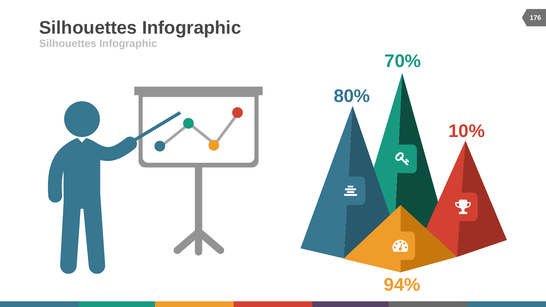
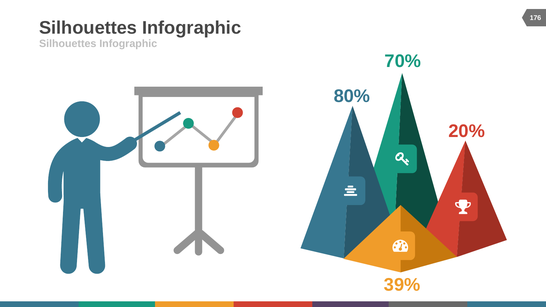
10%: 10% -> 20%
94%: 94% -> 39%
